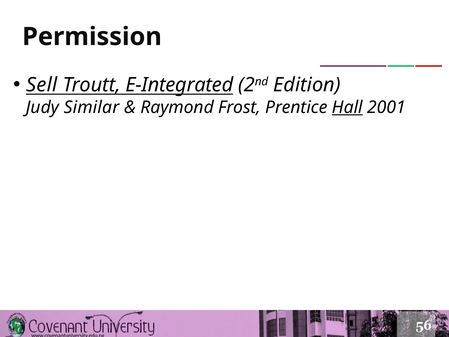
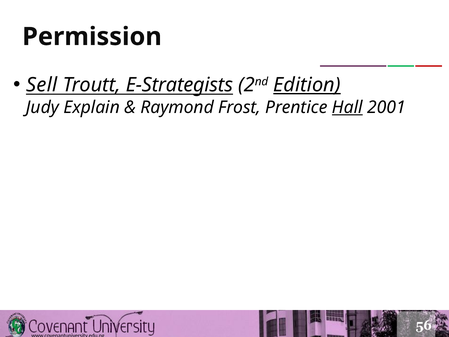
E-Integrated: E-Integrated -> E-Strategists
Edition underline: none -> present
Similar: Similar -> Explain
